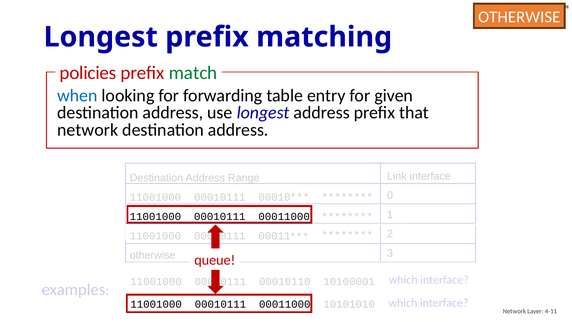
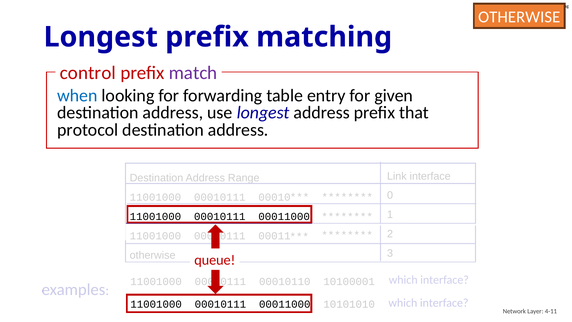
policies: policies -> control
match colour: green -> purple
network at (88, 130): network -> protocol
